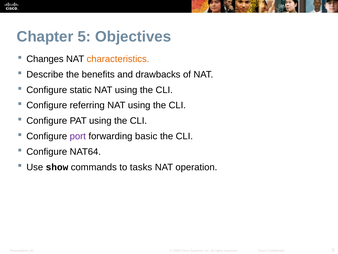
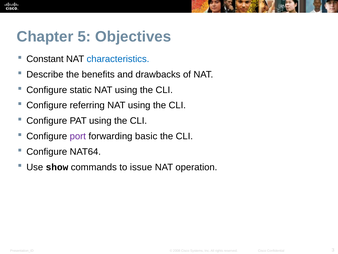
Changes: Changes -> Constant
characteristics colour: orange -> blue
tasks: tasks -> issue
